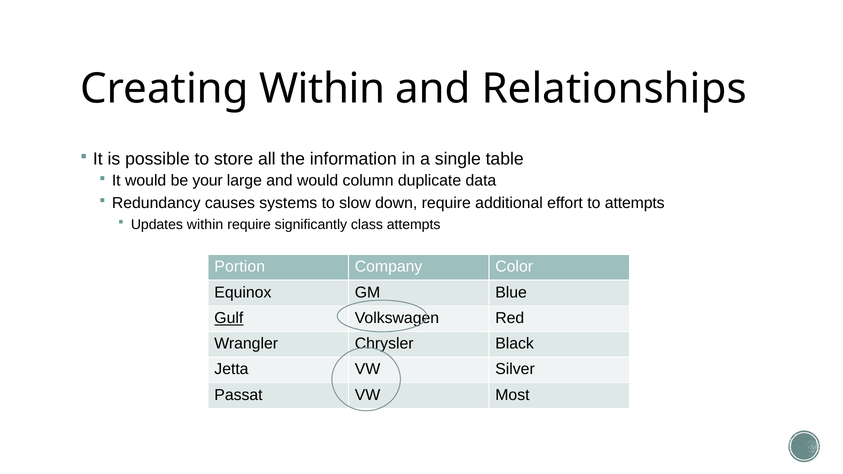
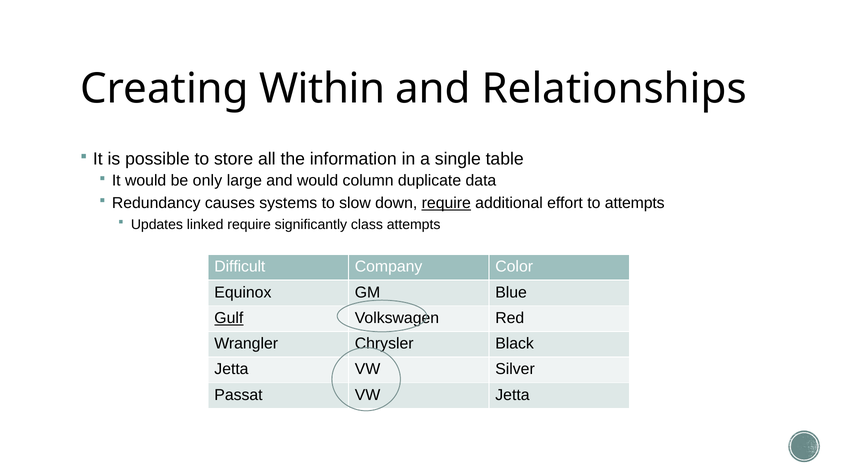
your: your -> only
require at (446, 203) underline: none -> present
Updates within: within -> linked
Portion: Portion -> Difficult
VW Most: Most -> Jetta
